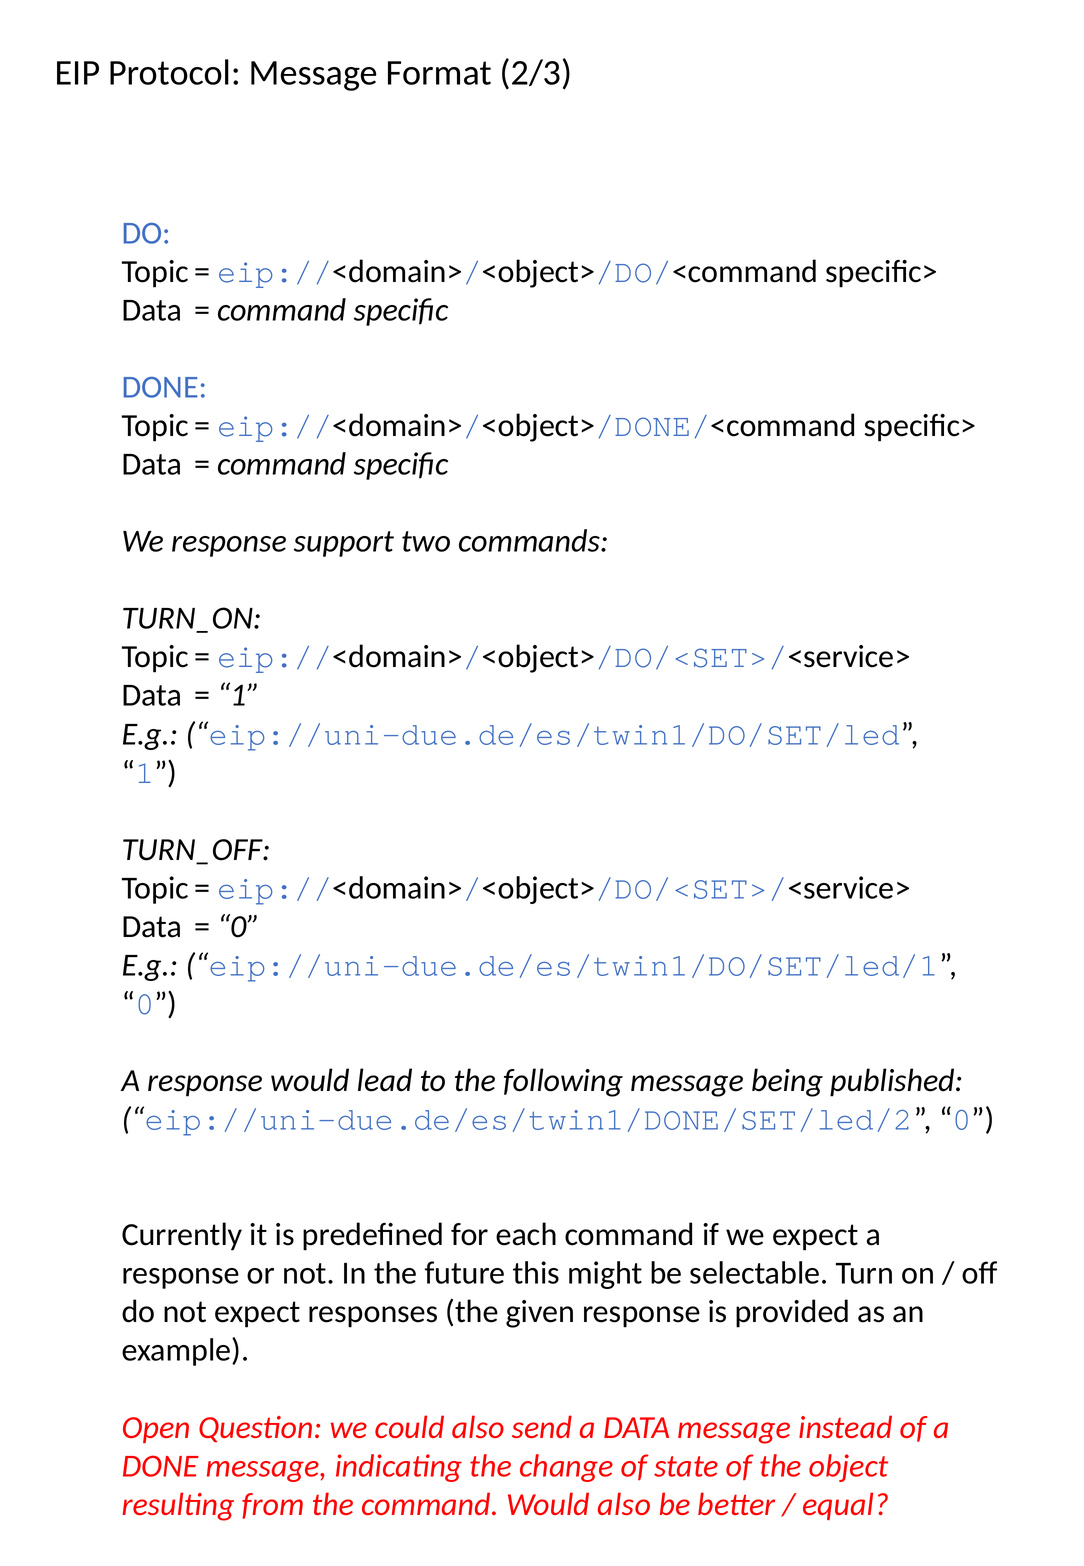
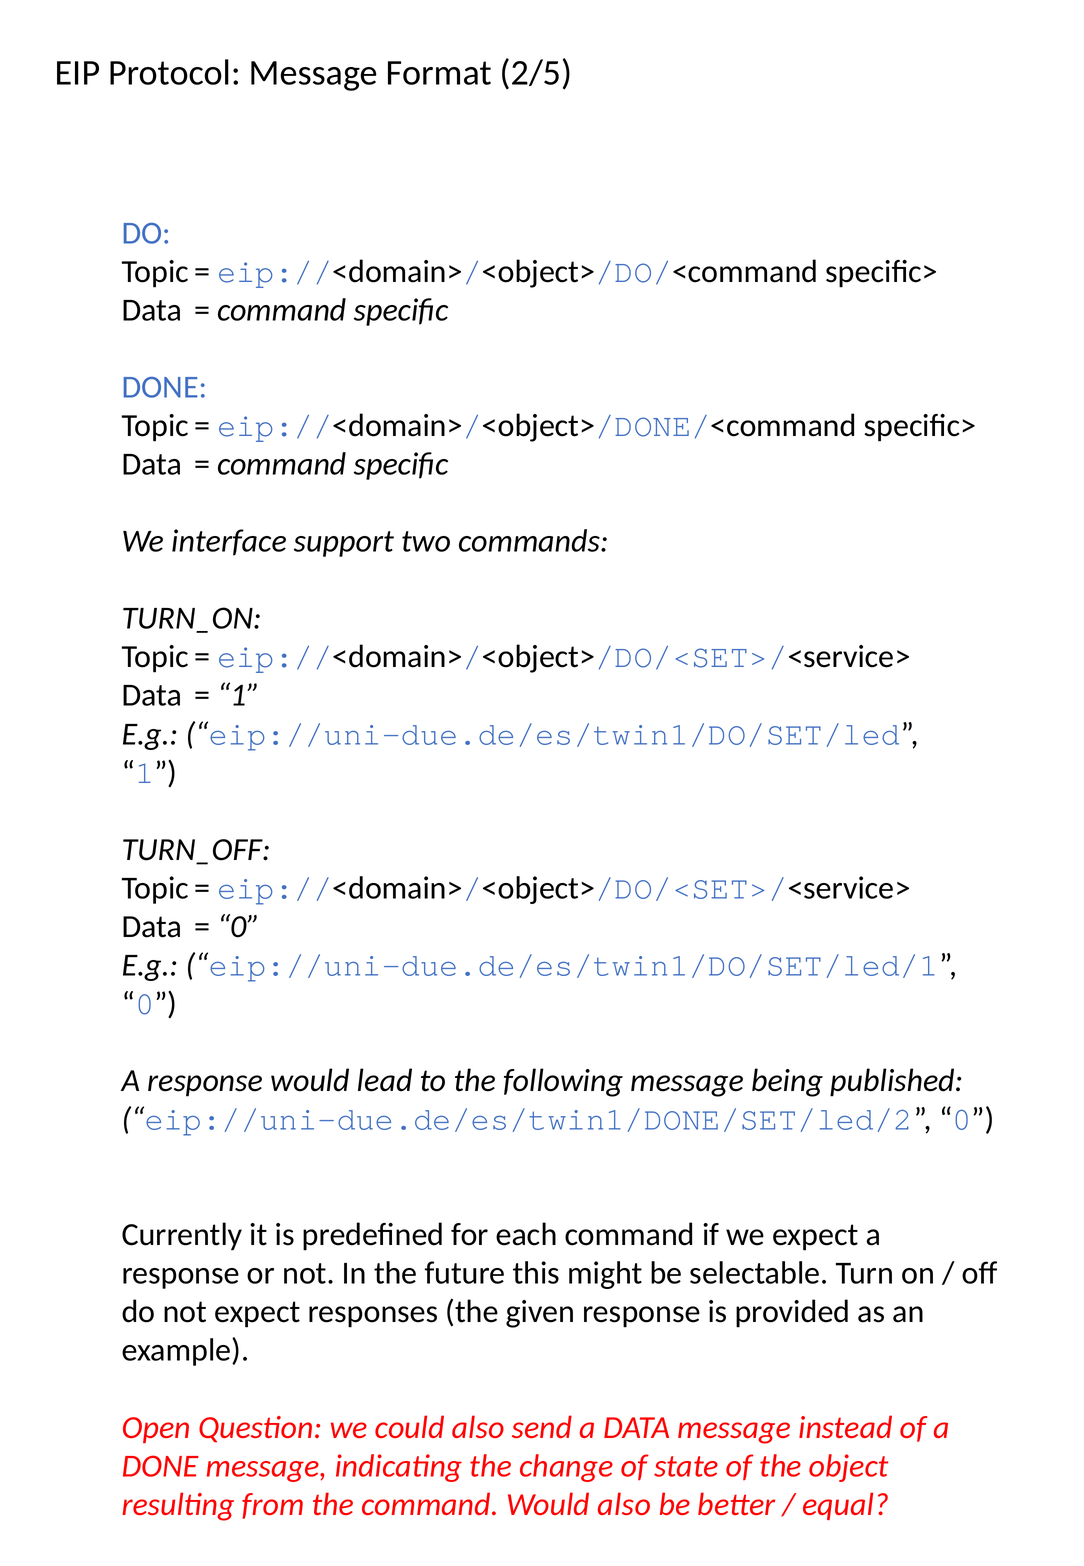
2/3: 2/3 -> 2/5
We response: response -> interface
